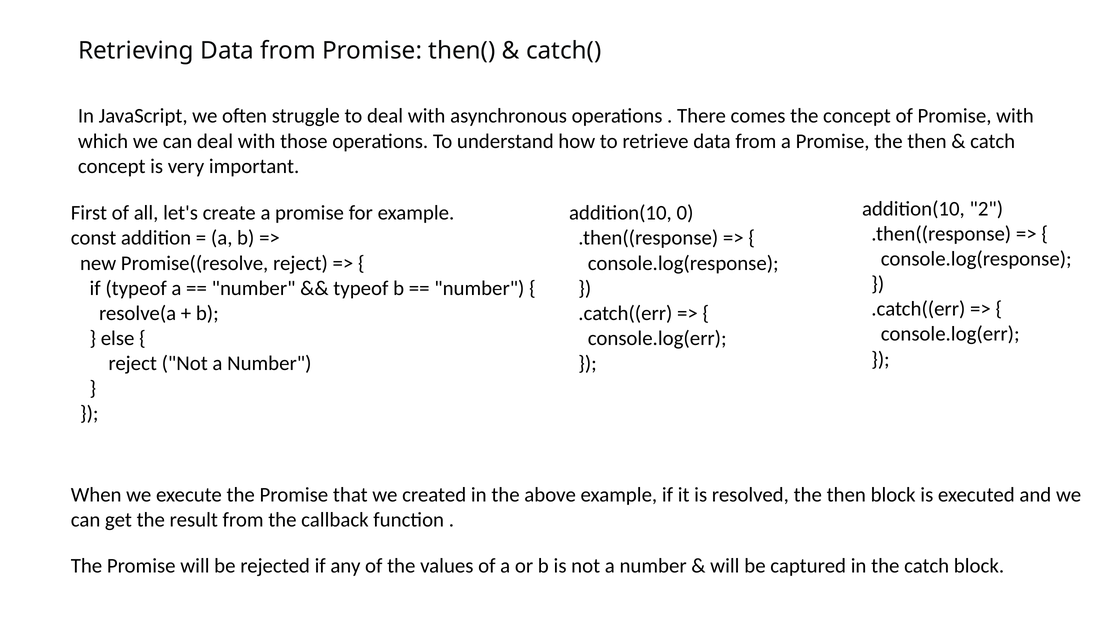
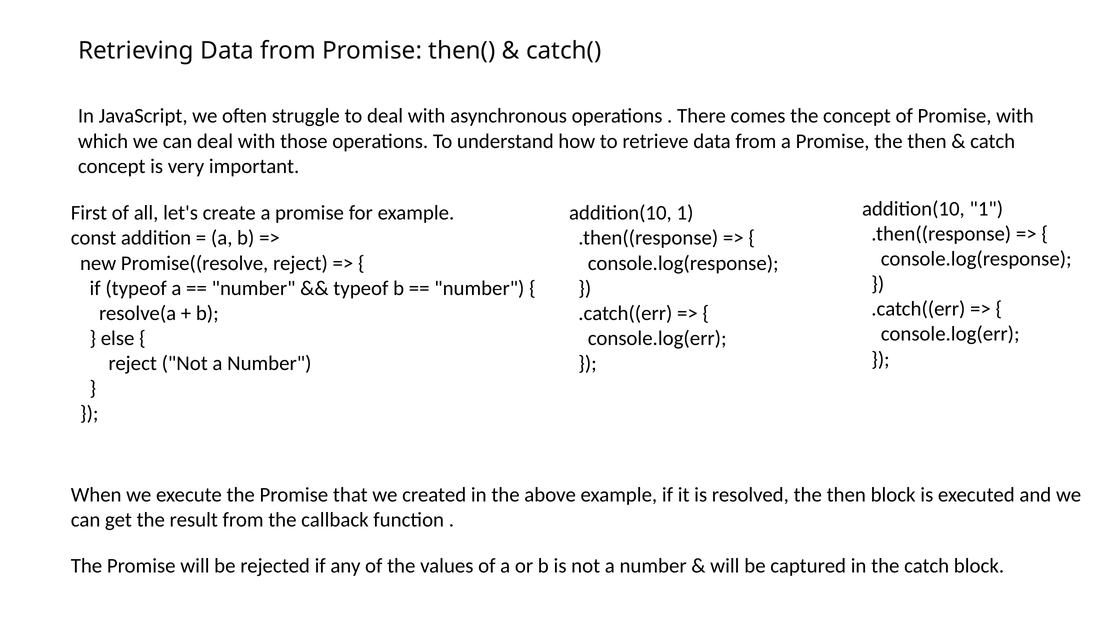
2 at (986, 209): 2 -> 1
0 at (685, 213): 0 -> 1
